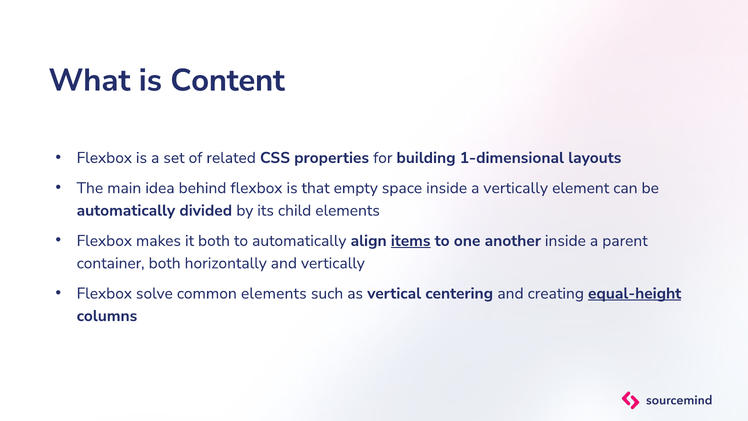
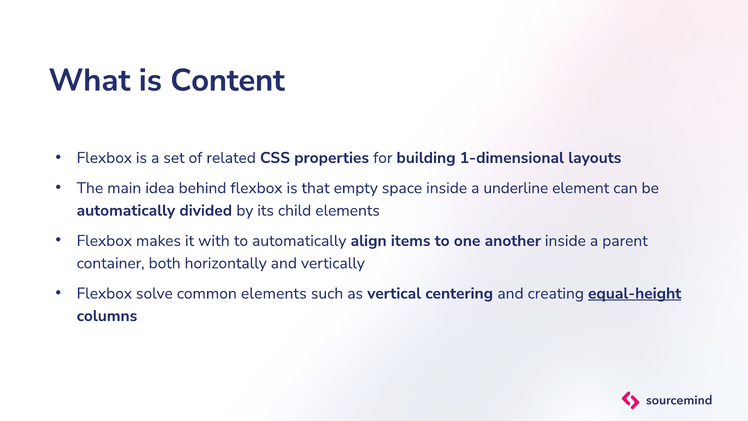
a vertically: vertically -> underline
it both: both -> with
items underline: present -> none
